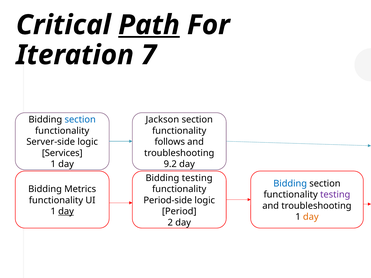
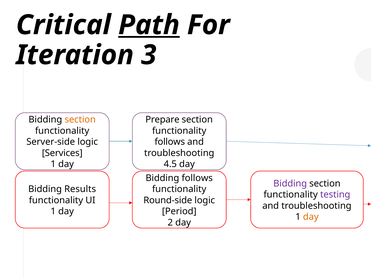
7: 7 -> 3
section at (80, 120) colour: blue -> orange
Jackson: Jackson -> Prepare
9.2: 9.2 -> 4.5
Bidding testing: testing -> follows
Bidding at (290, 184) colour: blue -> purple
Metrics: Metrics -> Results
Period-side: Period-side -> Round-side
day at (66, 212) underline: present -> none
